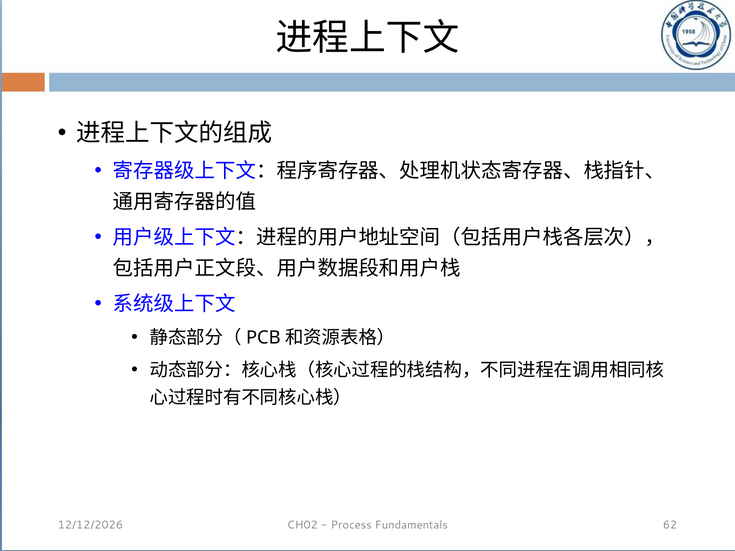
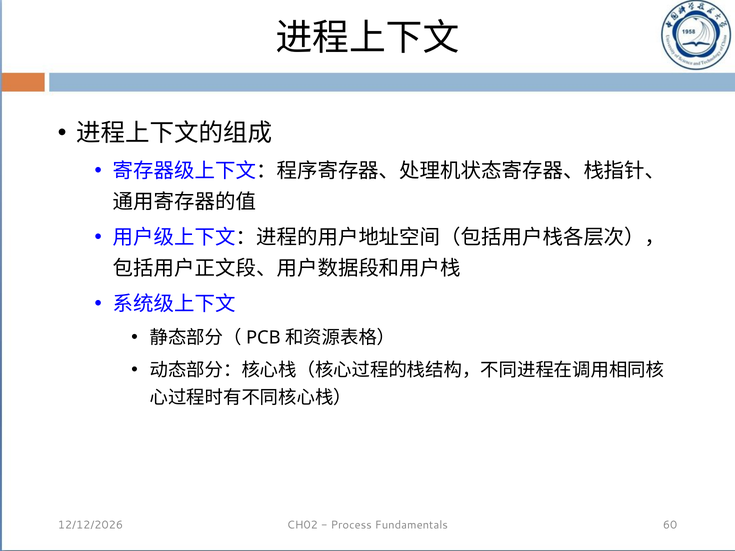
62: 62 -> 60
